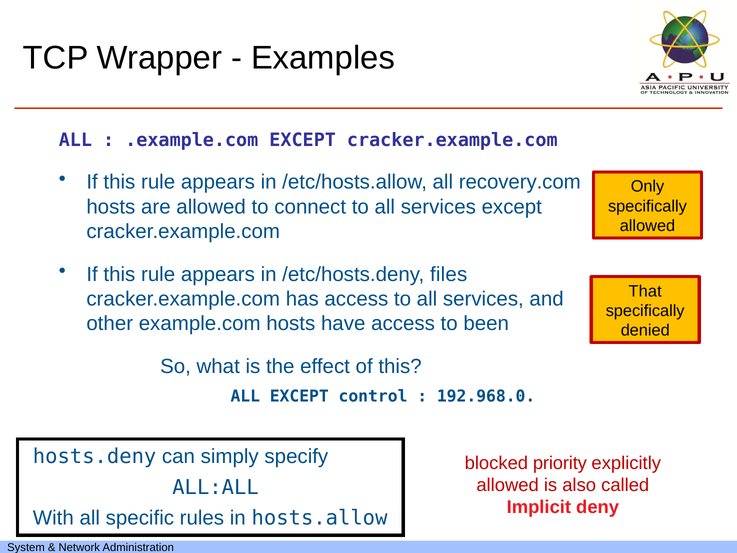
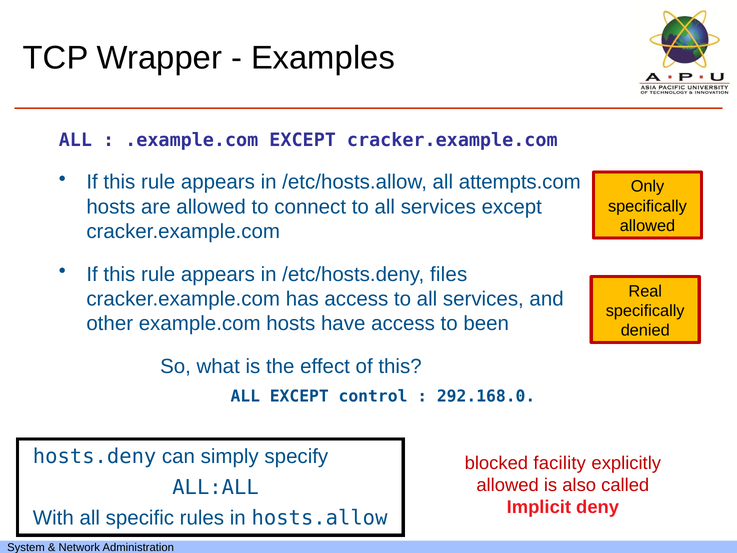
recovery.com: recovery.com -> attempts.com
That: That -> Real
192.968.0: 192.968.0 -> 292.168.0
priority: priority -> facility
